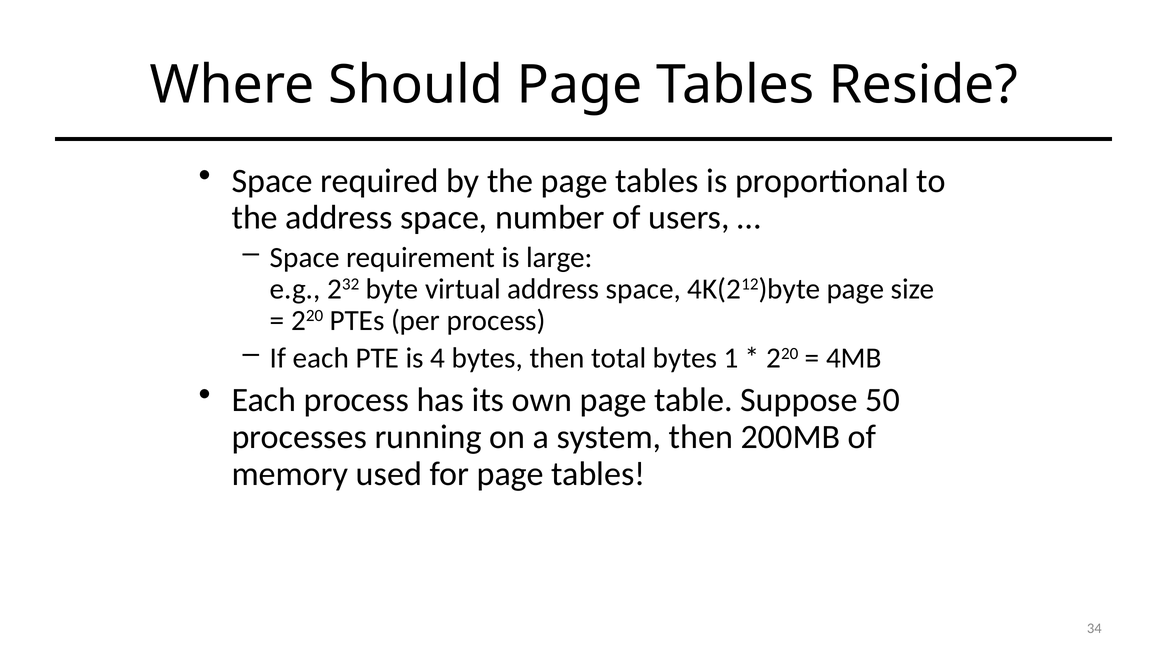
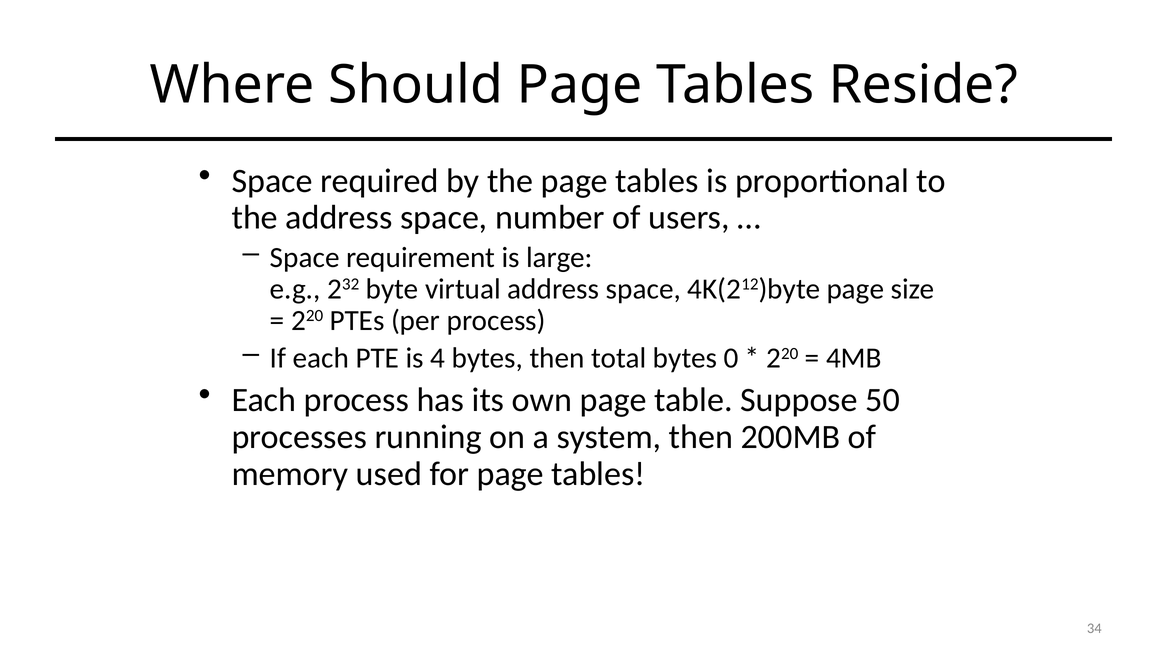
1: 1 -> 0
